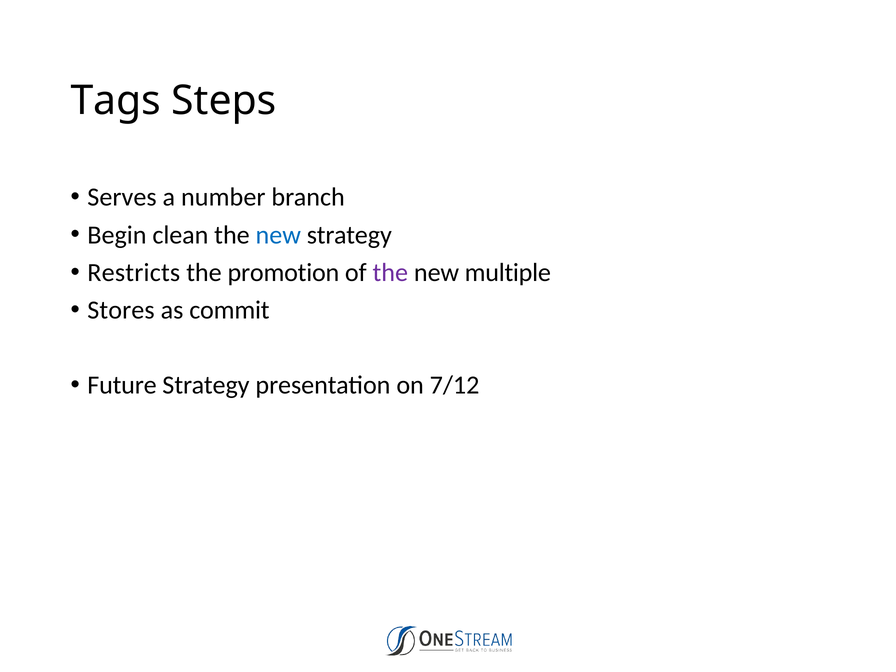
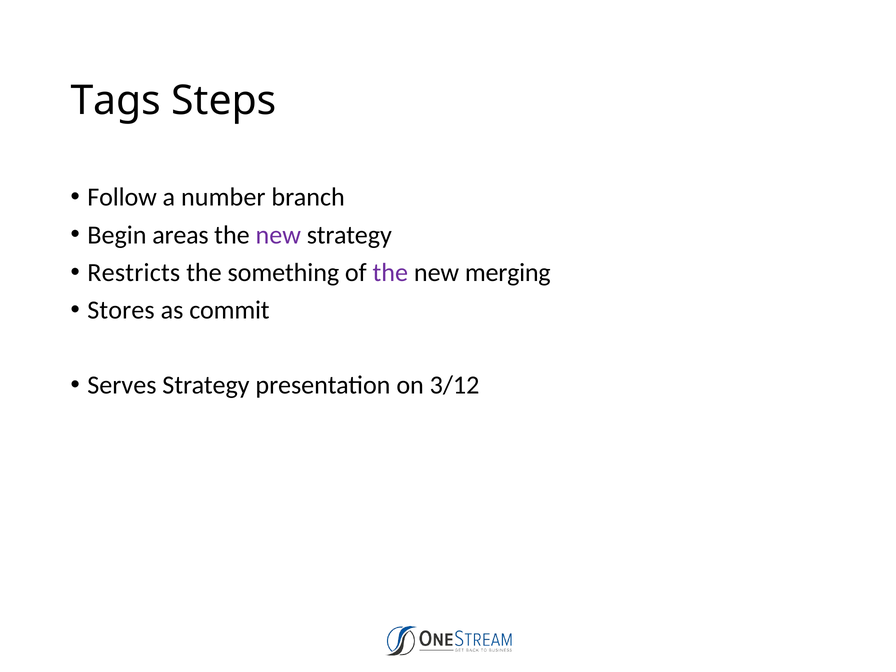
Serves: Serves -> Follow
clean: clean -> areas
new at (278, 235) colour: blue -> purple
promotion: promotion -> something
multiple: multiple -> merging
Future: Future -> Serves
7/12: 7/12 -> 3/12
